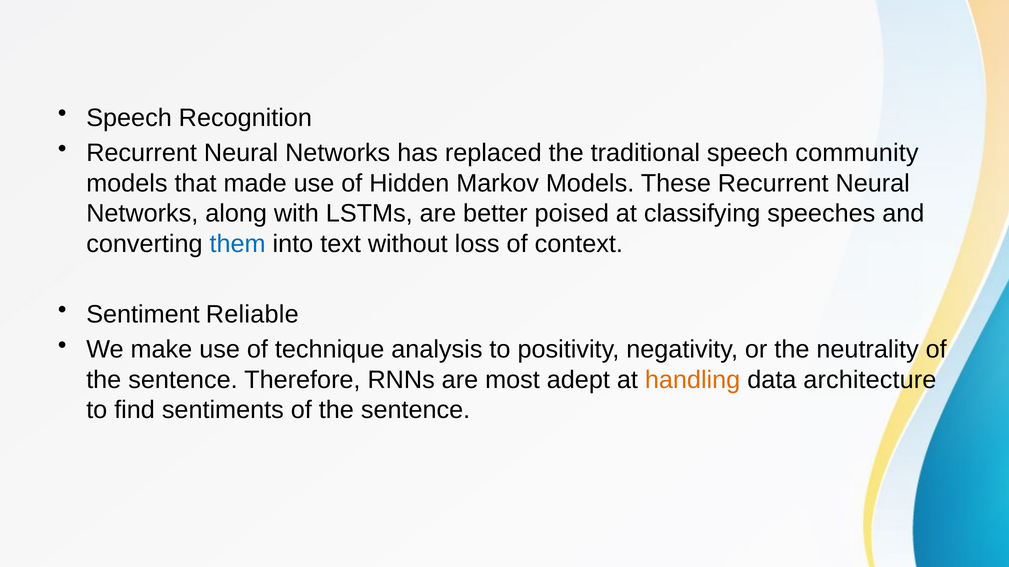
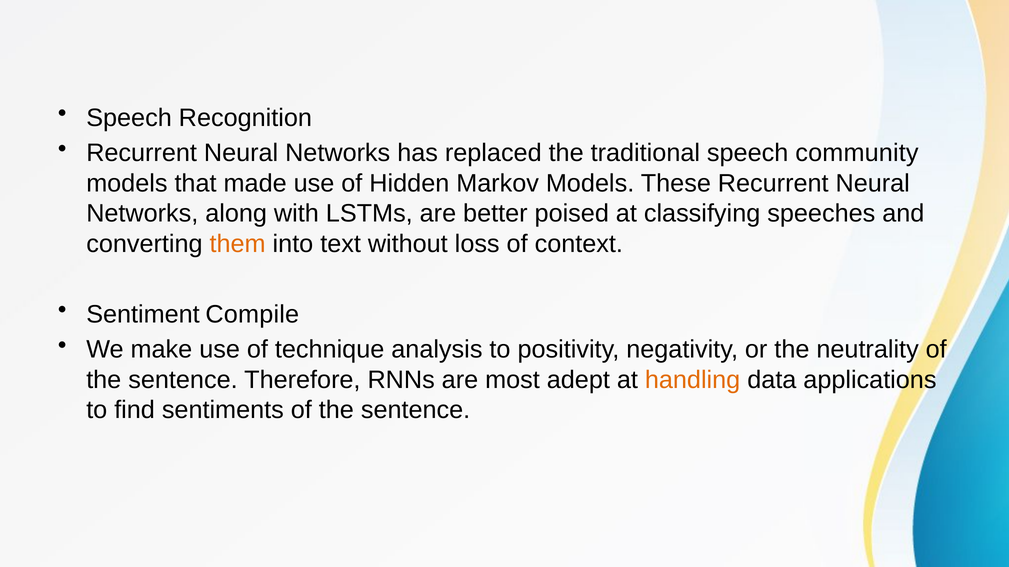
them colour: blue -> orange
Reliable: Reliable -> Compile
architecture: architecture -> applications
